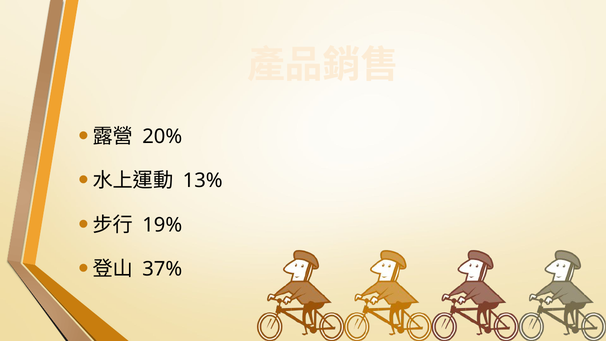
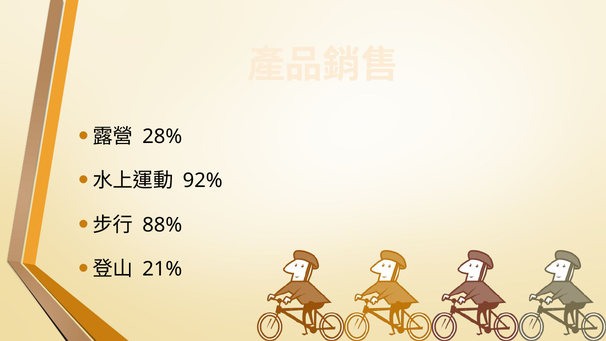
20%: 20% -> 28%
13%: 13% -> 92%
19%: 19% -> 88%
37%: 37% -> 21%
